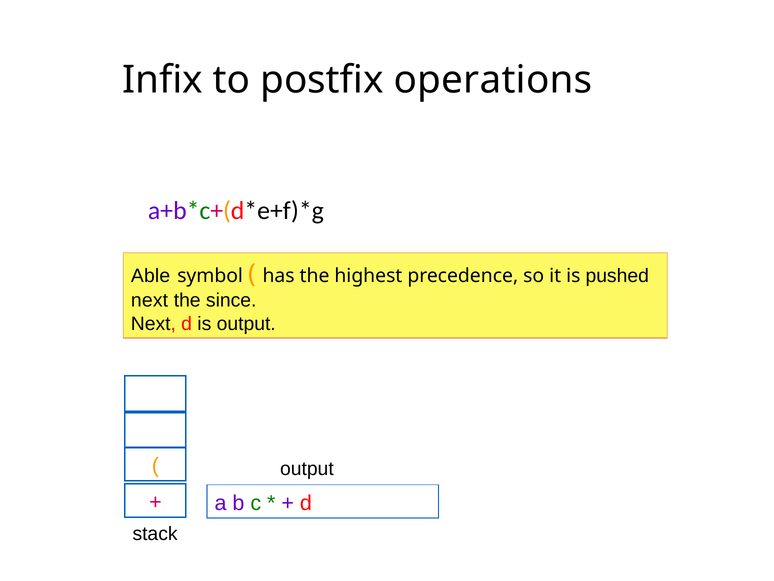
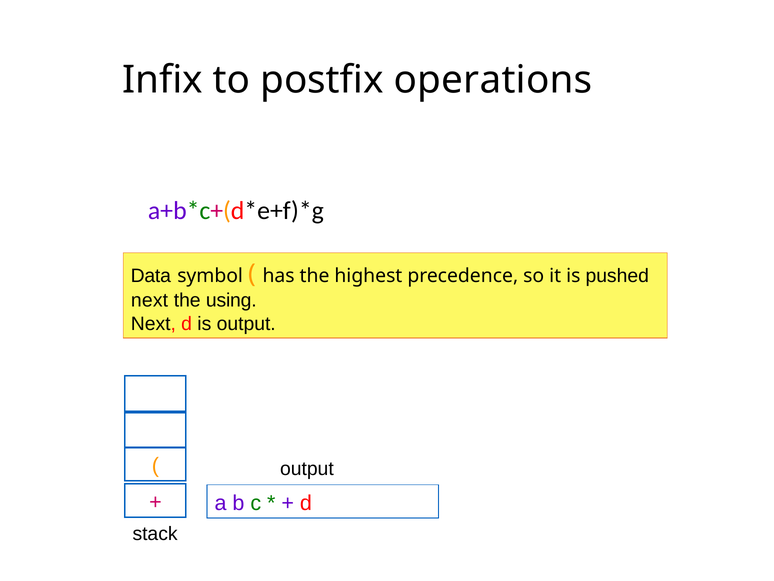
Able: Able -> Data
since: since -> using
